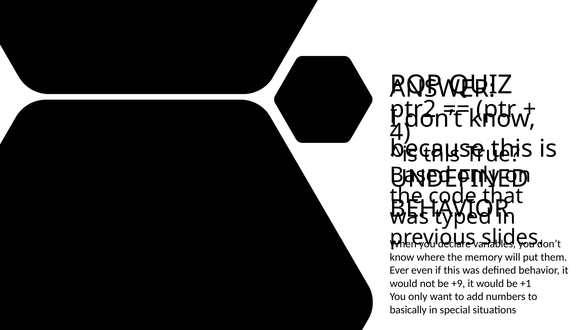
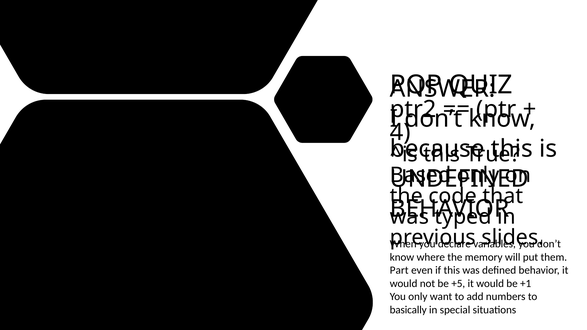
Ever: Ever -> Part
+9: +9 -> +5
